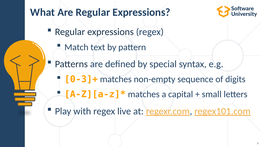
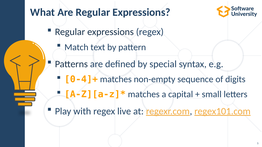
0-3]+: 0-3]+ -> 0-4]+
